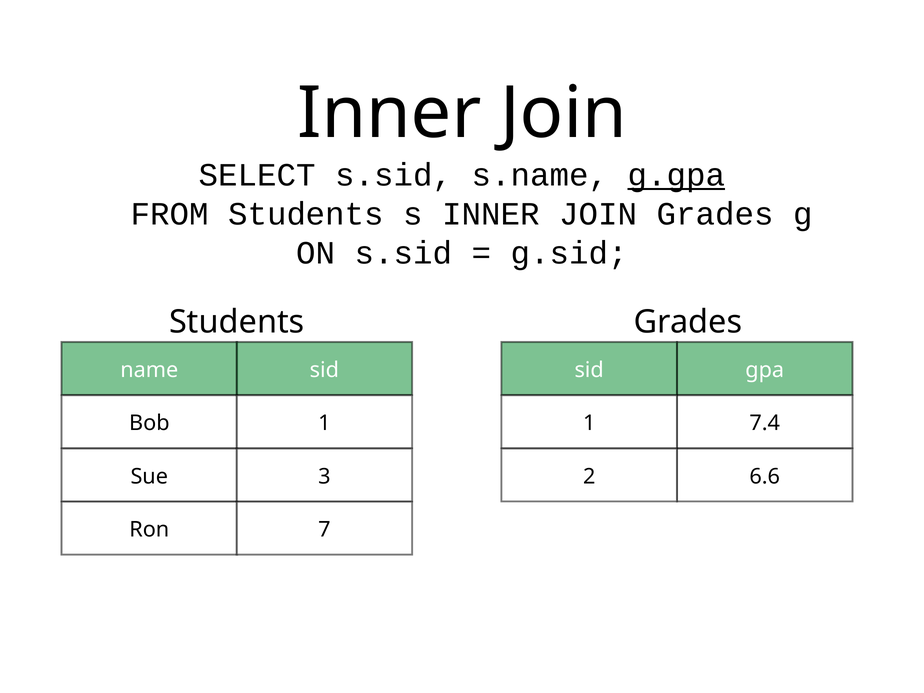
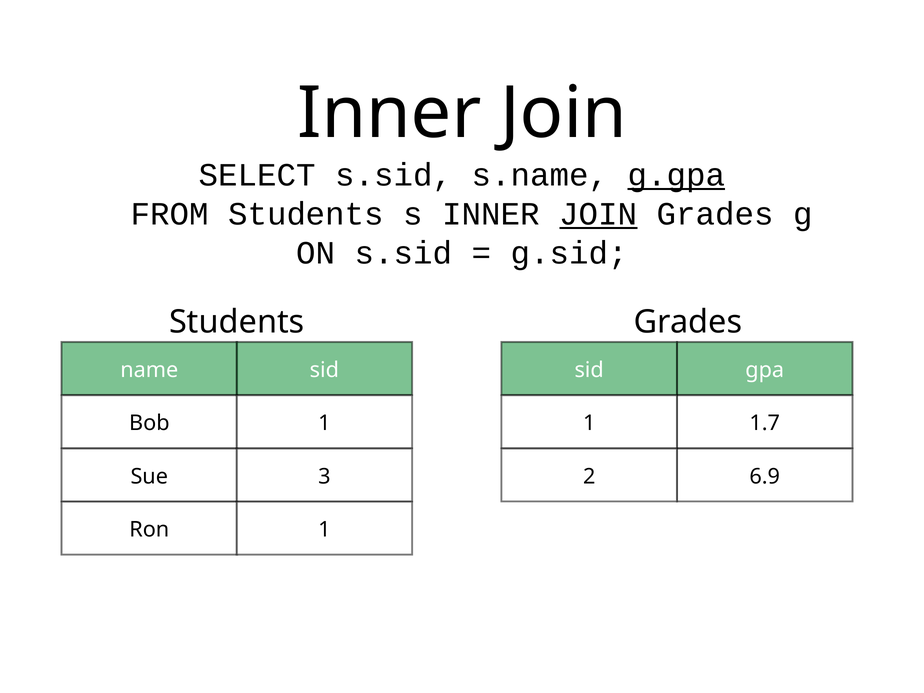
JOIN at (598, 214) underline: none -> present
7.4: 7.4 -> 1.7
6.6: 6.6 -> 6.9
Ron 7: 7 -> 1
